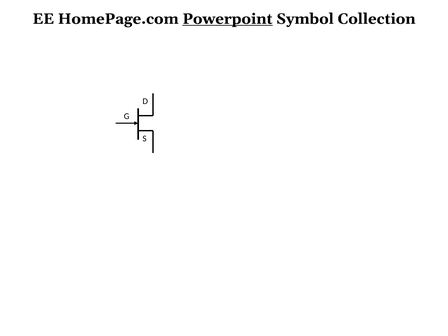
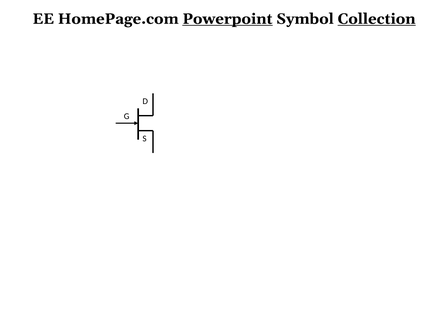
Collection underline: none -> present
